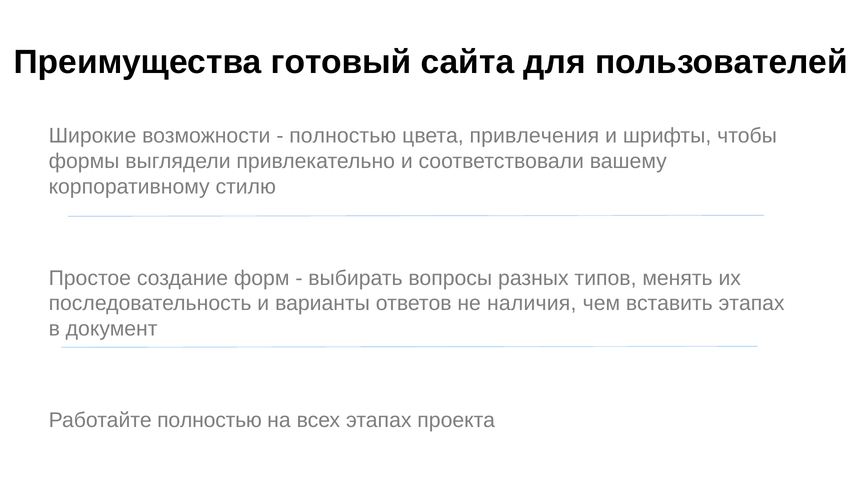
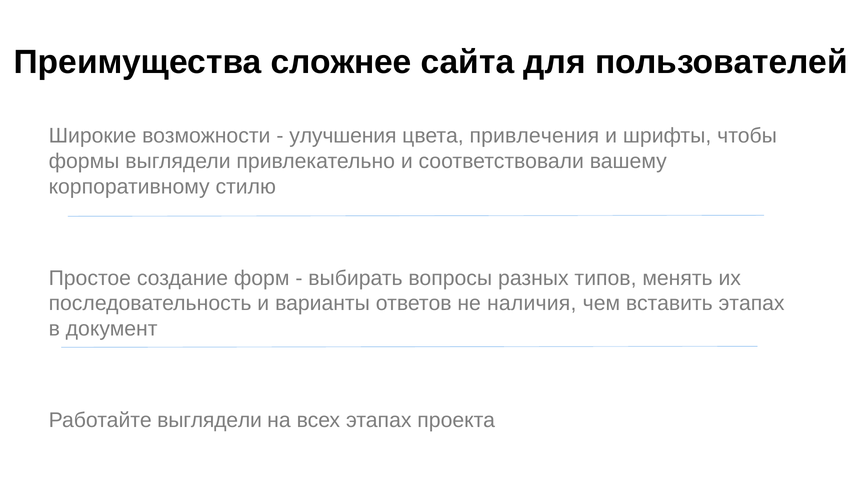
готовый: готовый -> сложнее
полностью at (343, 136): полностью -> улучшения
Работайте полностью: полностью -> выглядели
